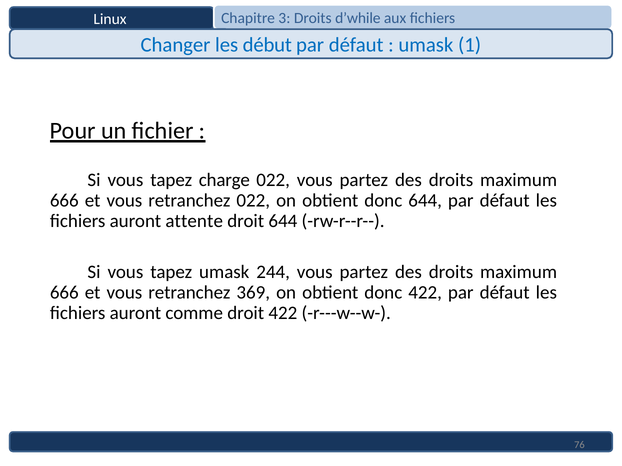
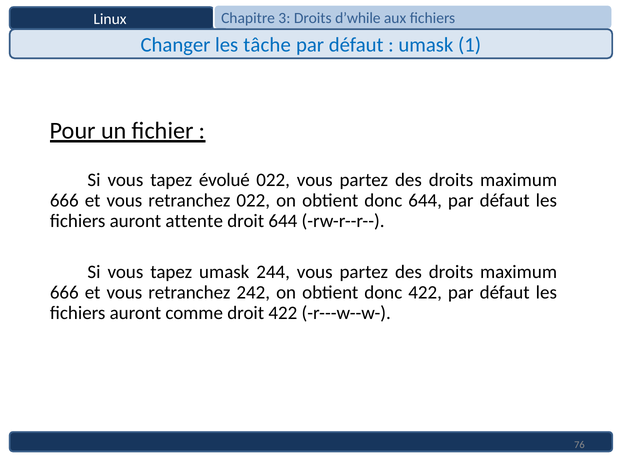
début: début -> tâche
charge: charge -> évolué
369: 369 -> 242
